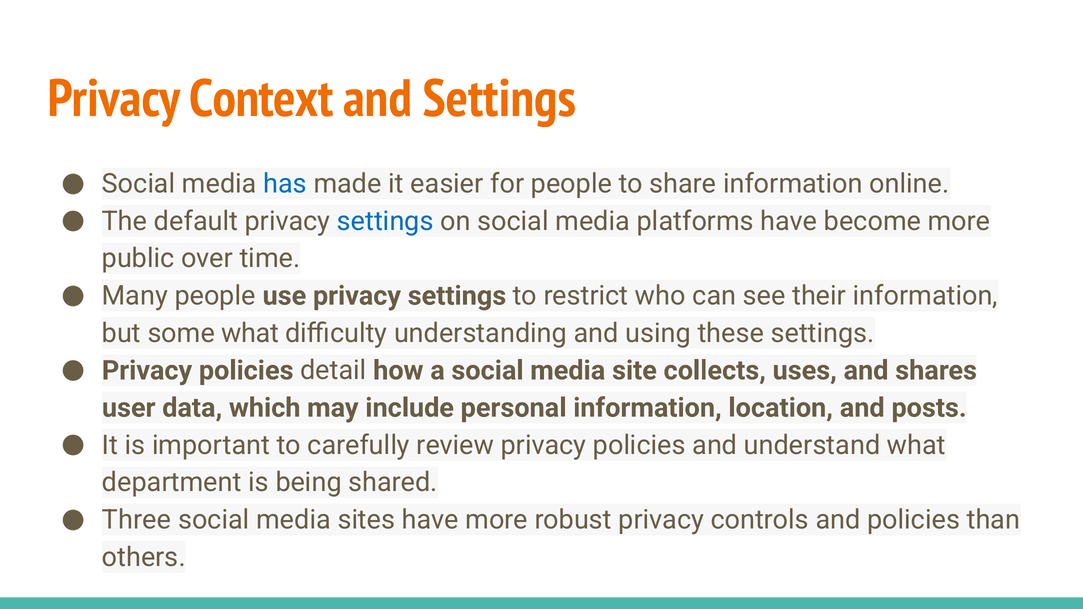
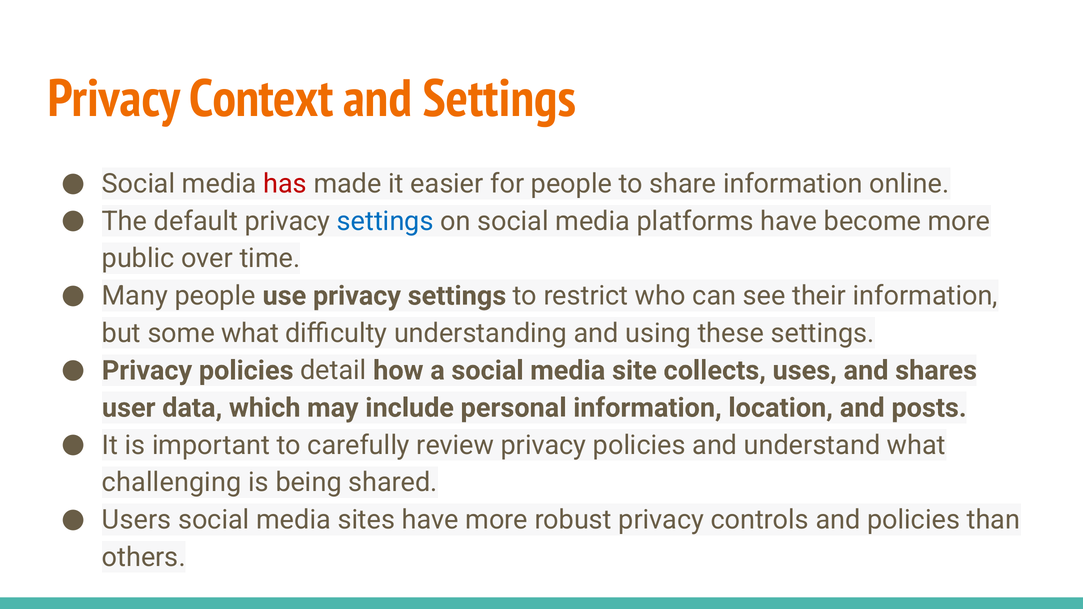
has colour: blue -> red
department: department -> challenging
Three: Three -> Users
